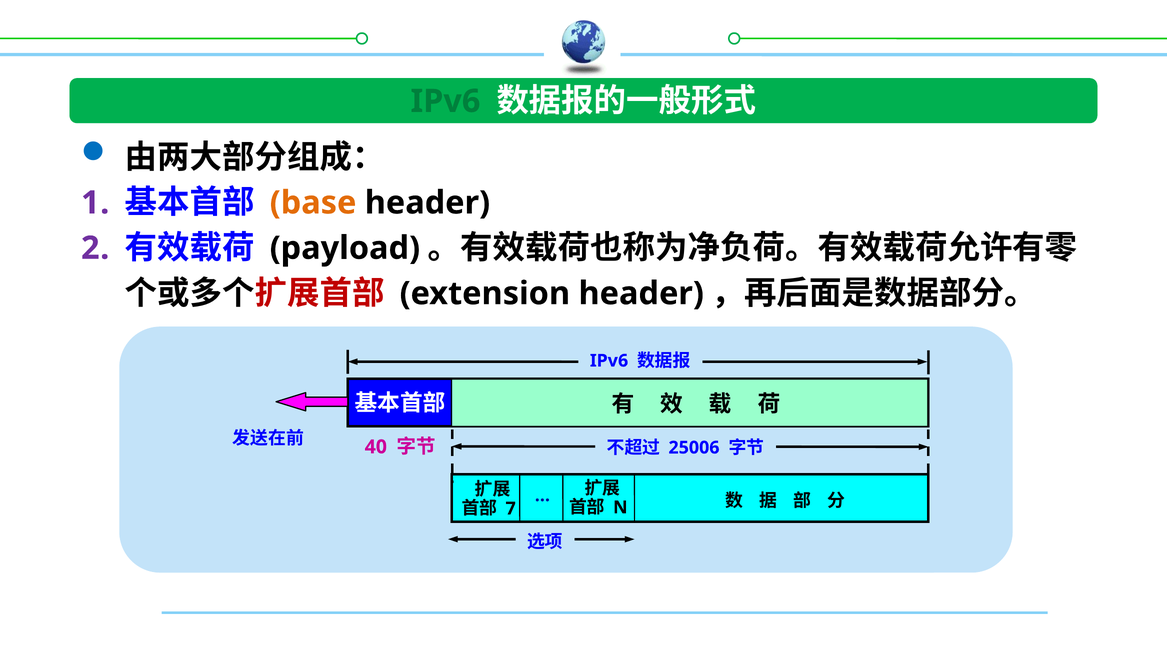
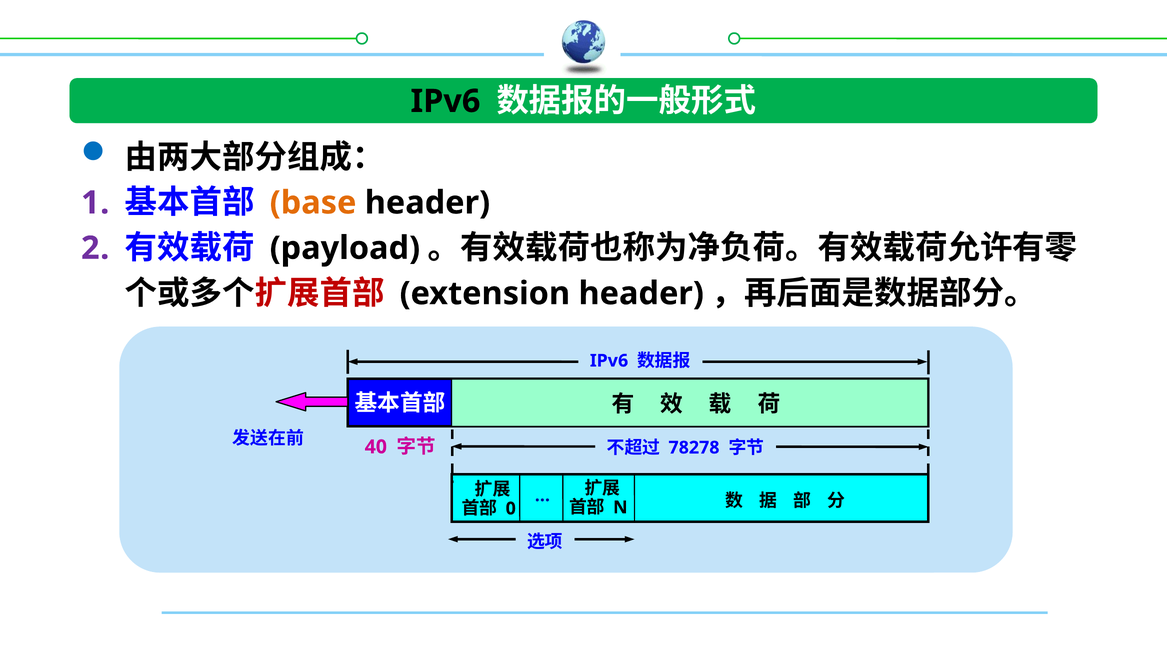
IPv6 at (446, 101) colour: green -> black
25006: 25006 -> 78278
7: 7 -> 0
